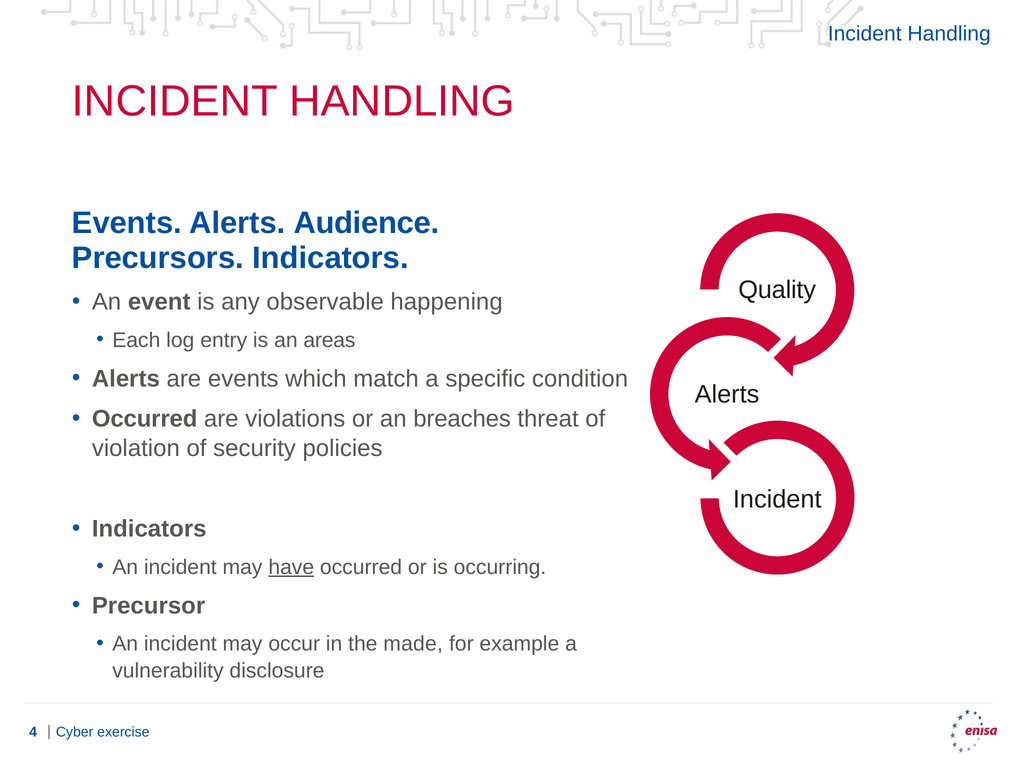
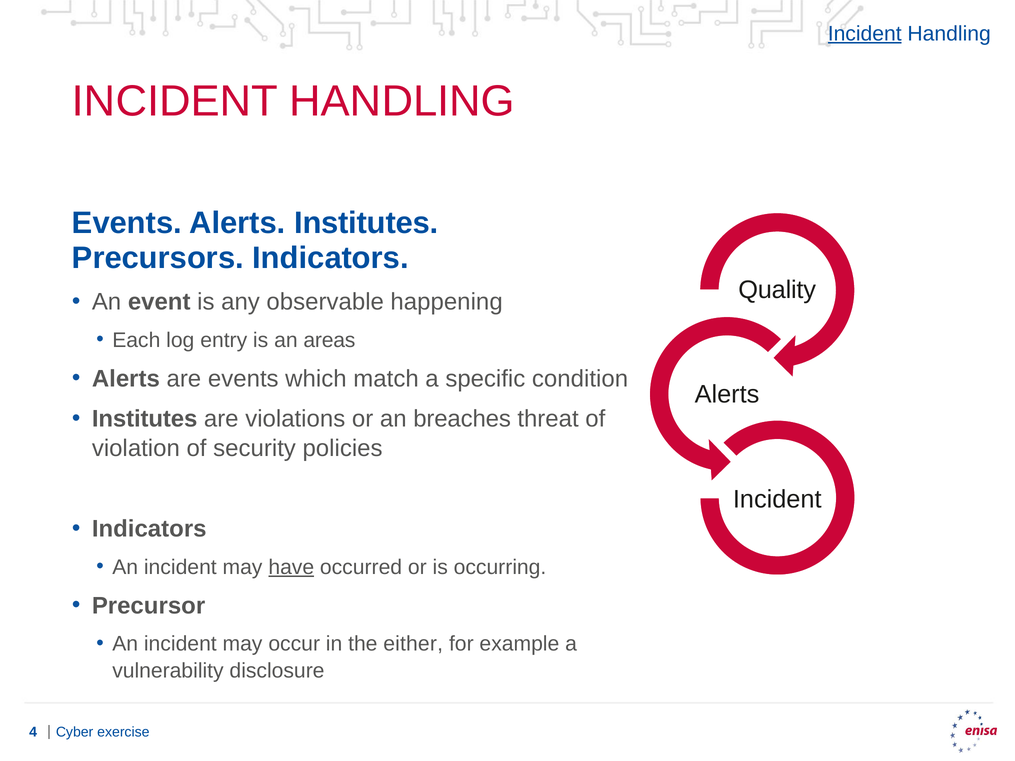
Incident at (865, 34) underline: none -> present
Alerts Audience: Audience -> Institutes
Occurred at (145, 419): Occurred -> Institutes
made: made -> either
